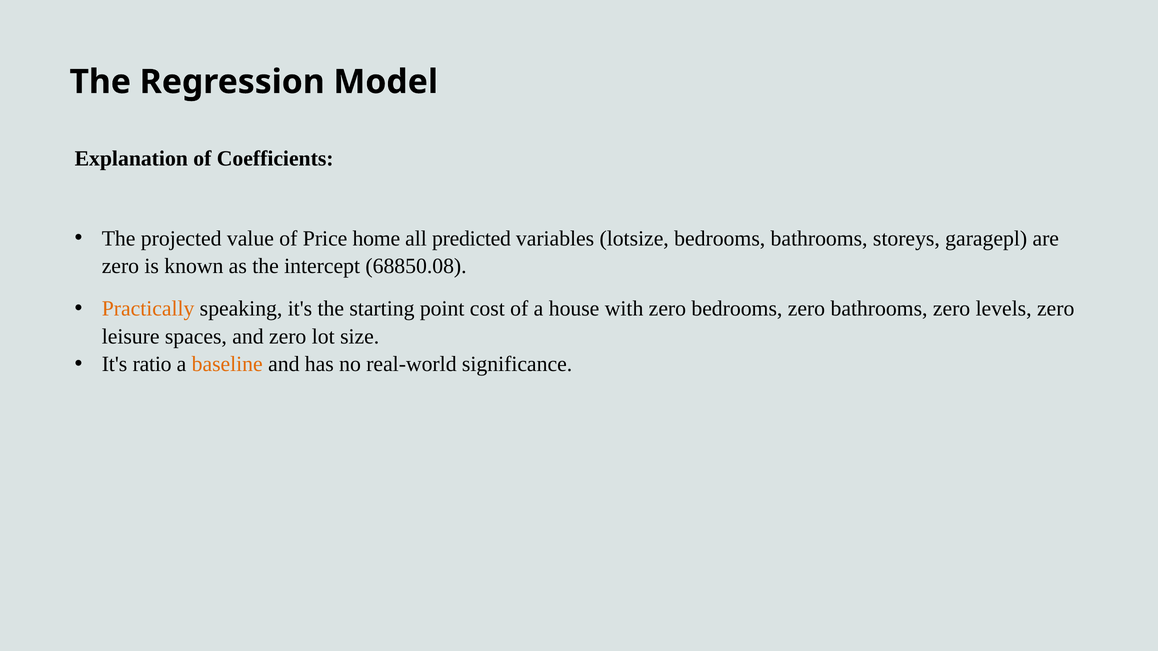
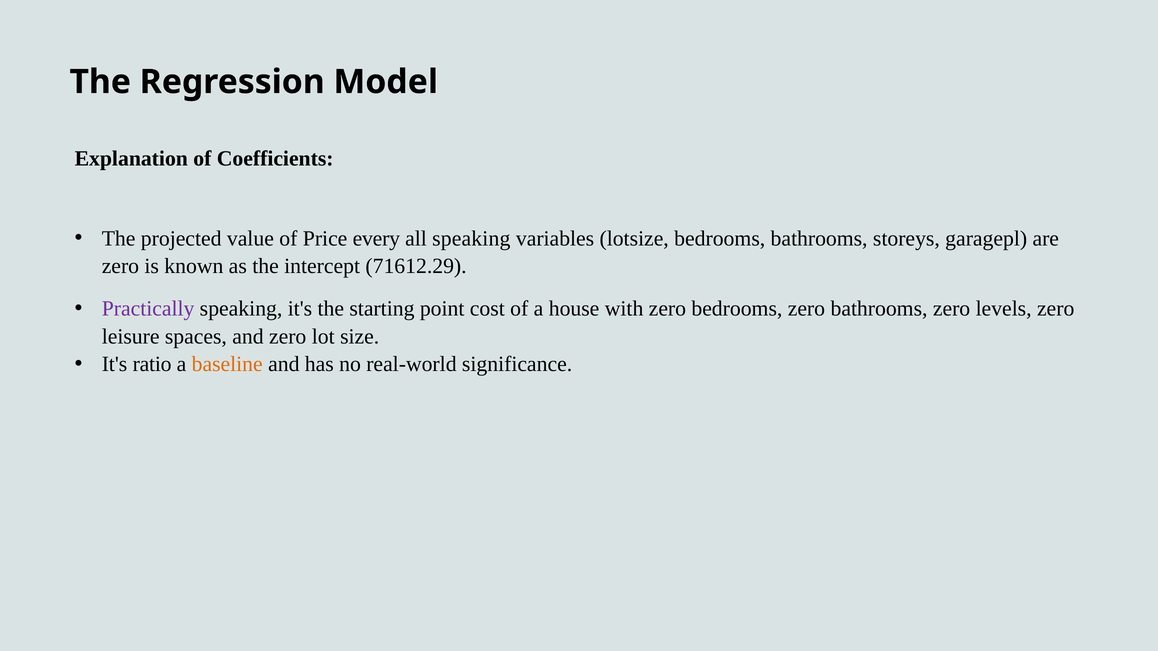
home: home -> every
all predicted: predicted -> speaking
68850.08: 68850.08 -> 71612.29
Practically colour: orange -> purple
